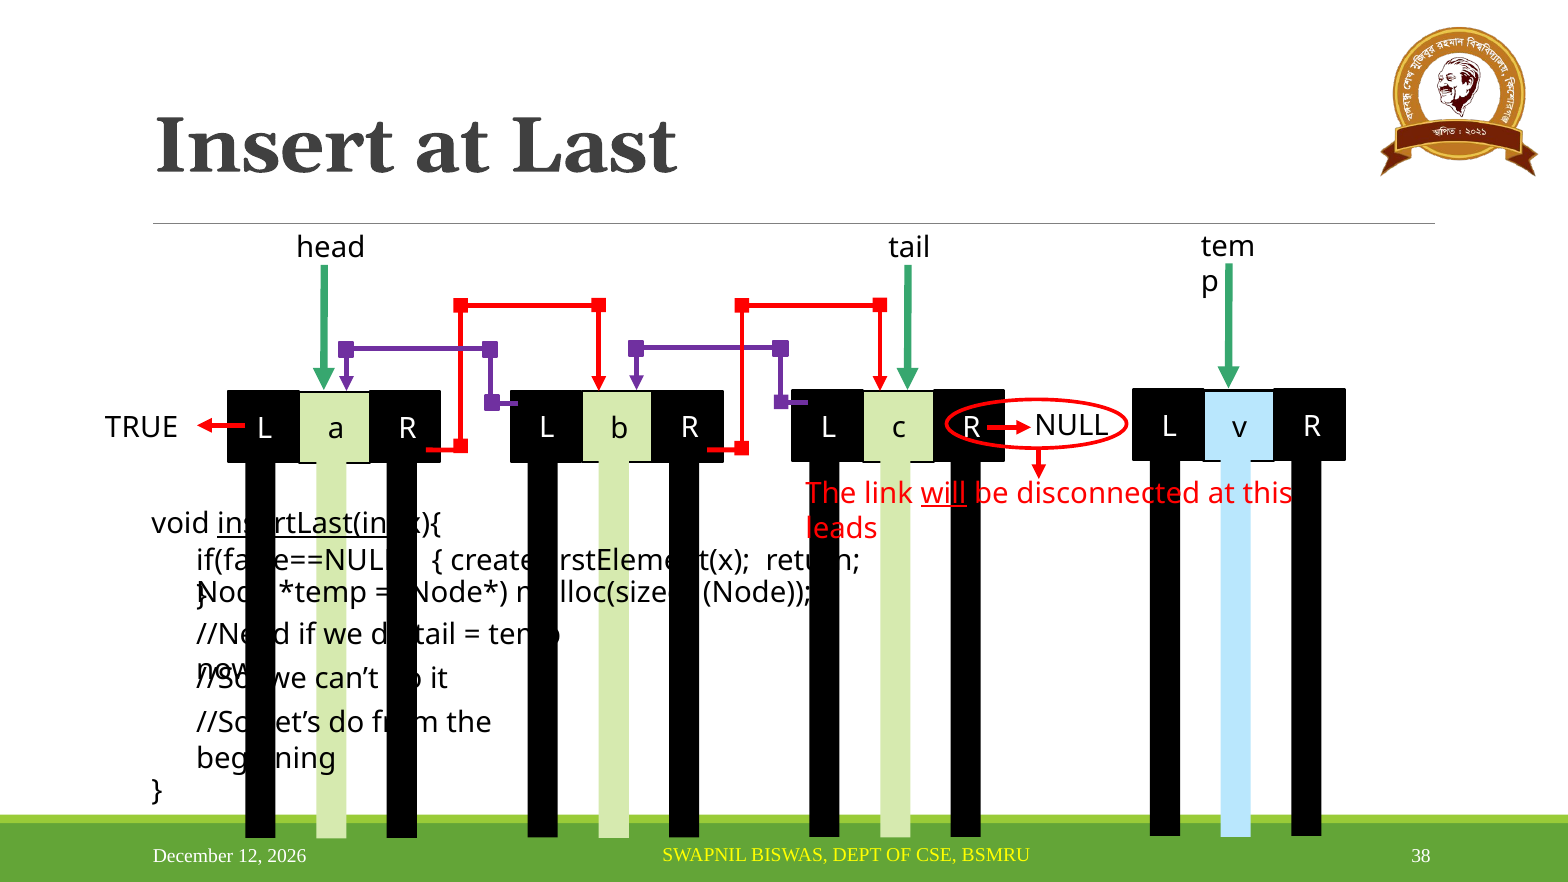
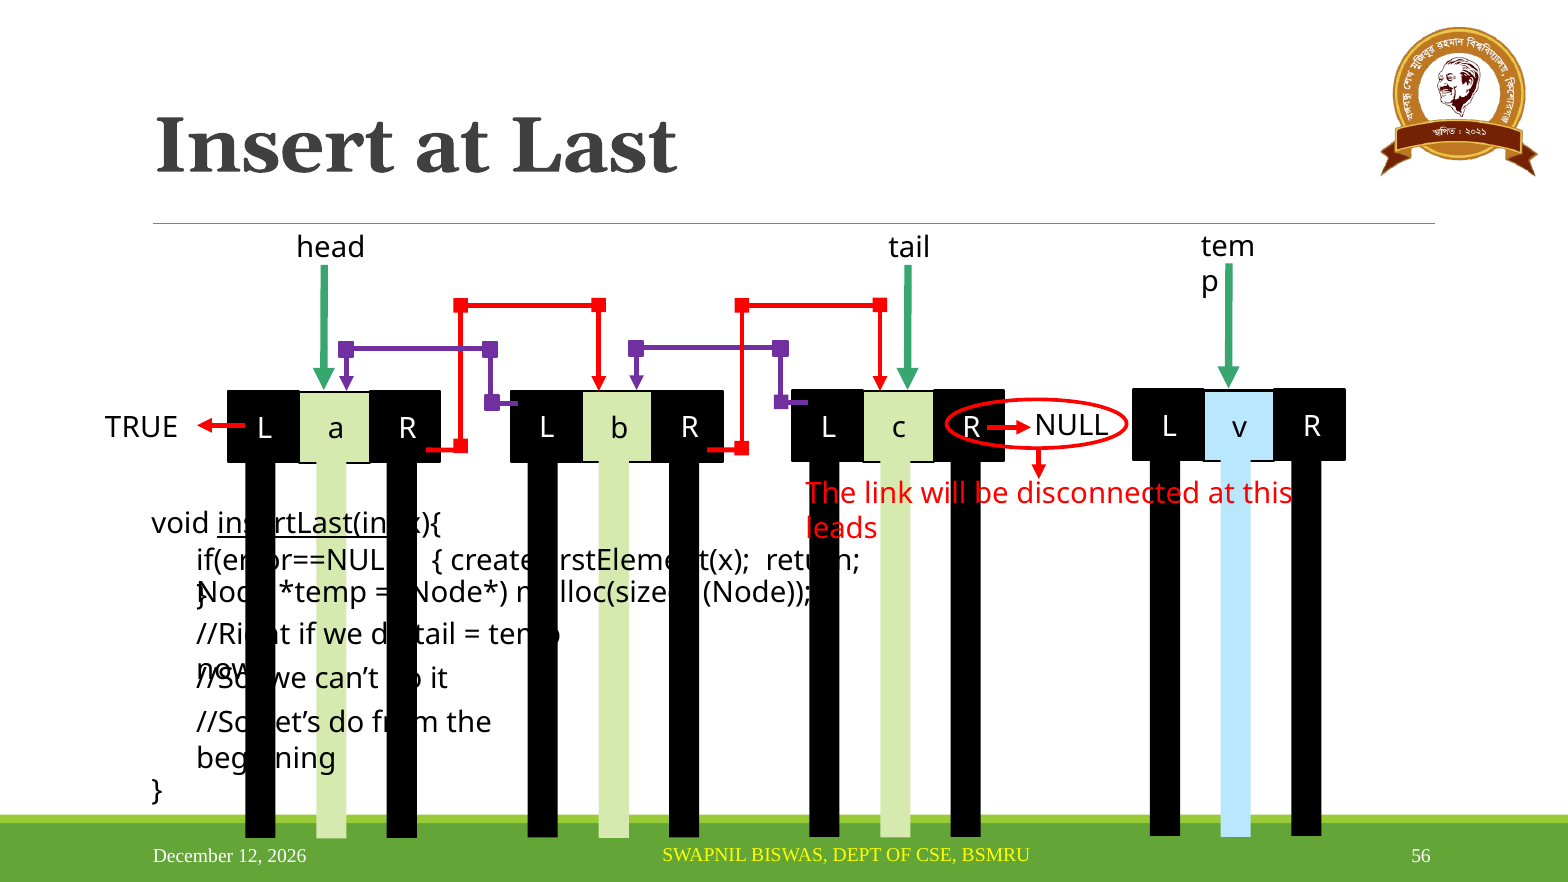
will underline: present -> none
if(false==NULL: if(false==NULL -> if(error==NULL
//Need: //Need -> //Right
38: 38 -> 56
